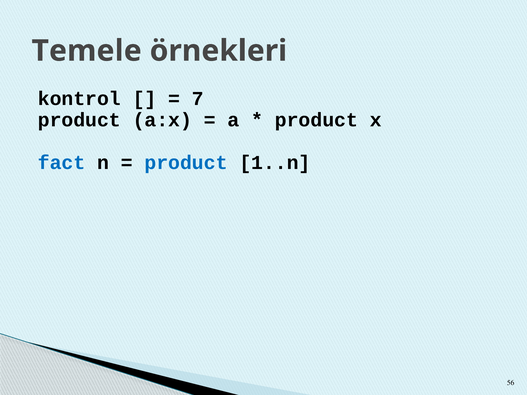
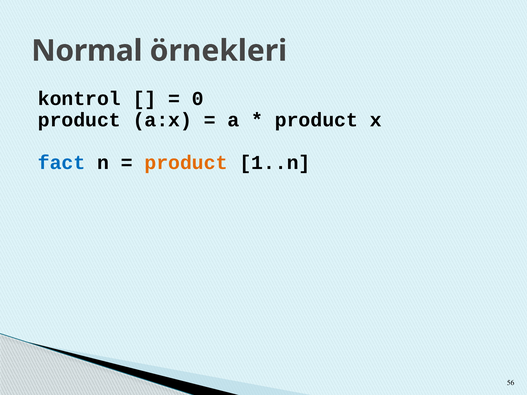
Temele: Temele -> Normal
7: 7 -> 0
product at (186, 163) colour: blue -> orange
